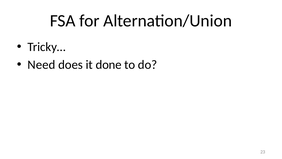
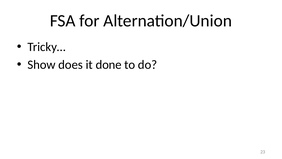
Need: Need -> Show
